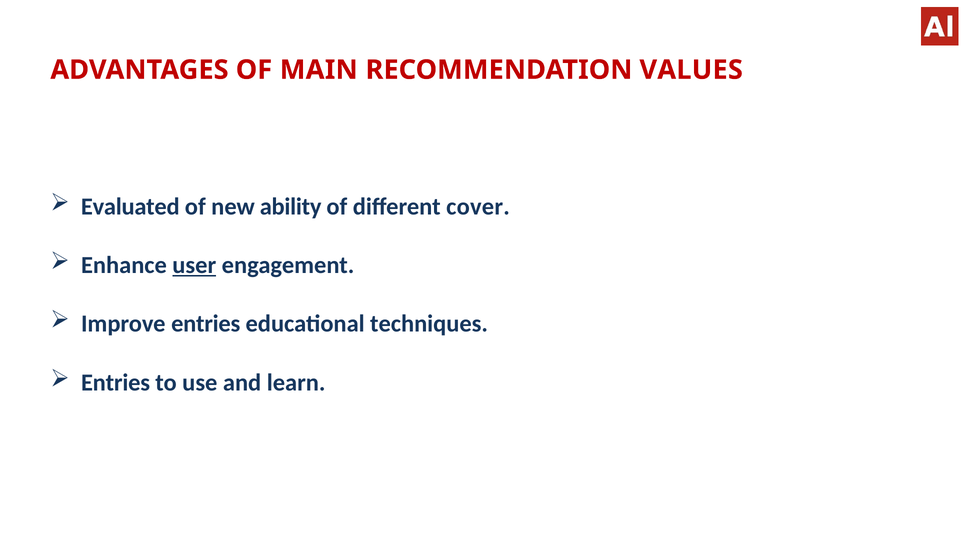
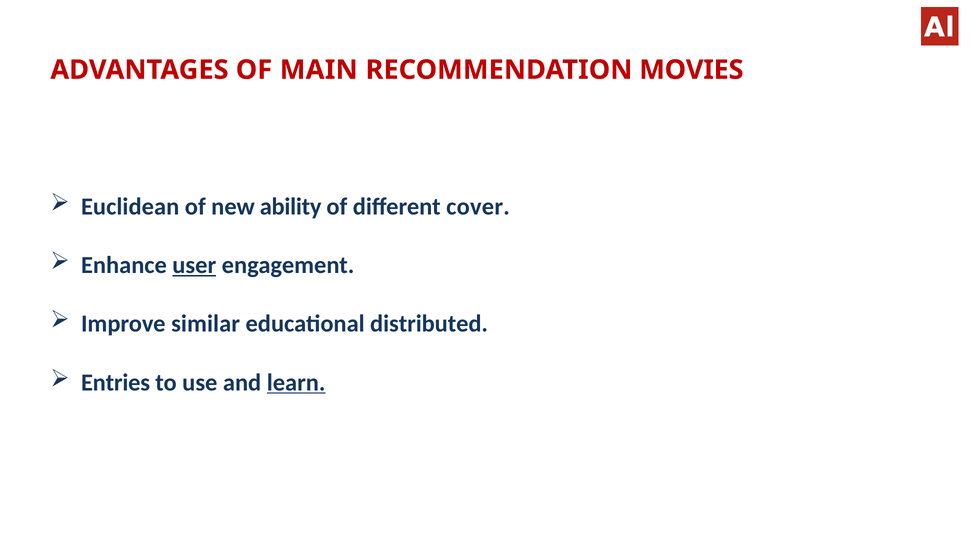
VALUES: VALUES -> MOVIES
Evaluated: Evaluated -> Euclidean
Improve entries: entries -> similar
techniques: techniques -> distributed
learn underline: none -> present
